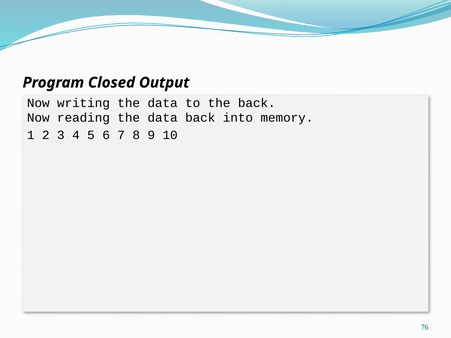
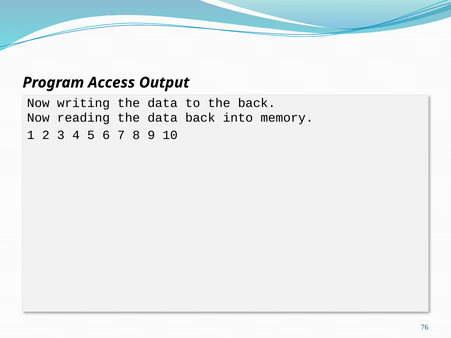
Closed: Closed -> Access
